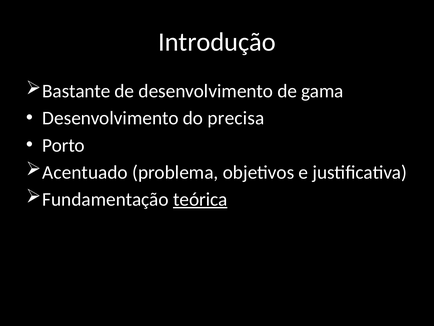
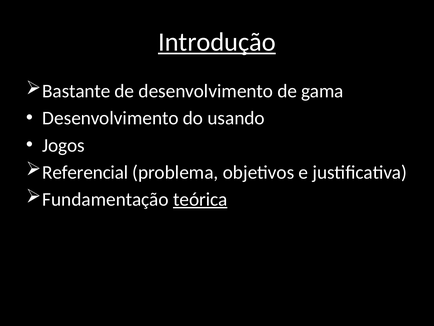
Introdução underline: none -> present
precisa: precisa -> usando
Porto: Porto -> Jogos
Acentuado: Acentuado -> Referencial
